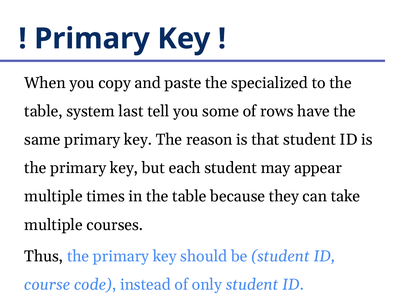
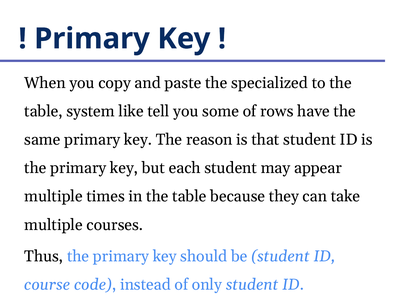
last: last -> like
